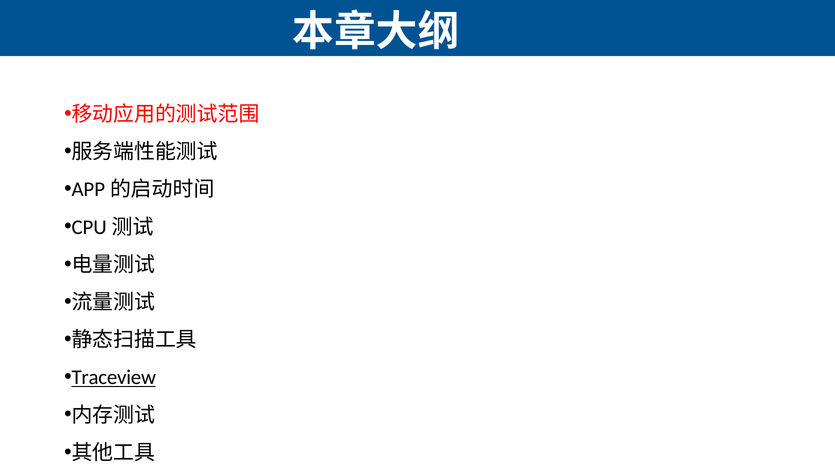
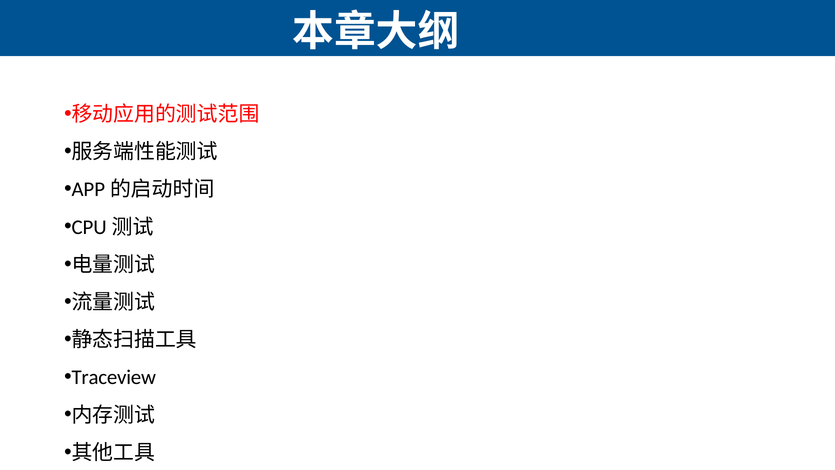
Traceview underline: present -> none
